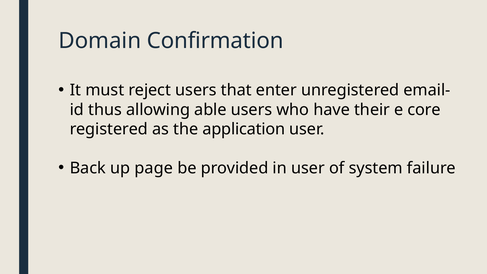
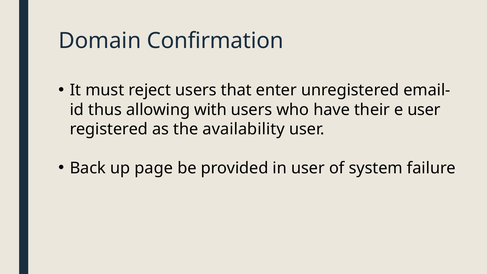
able: able -> with
e core: core -> user
application: application -> availability
